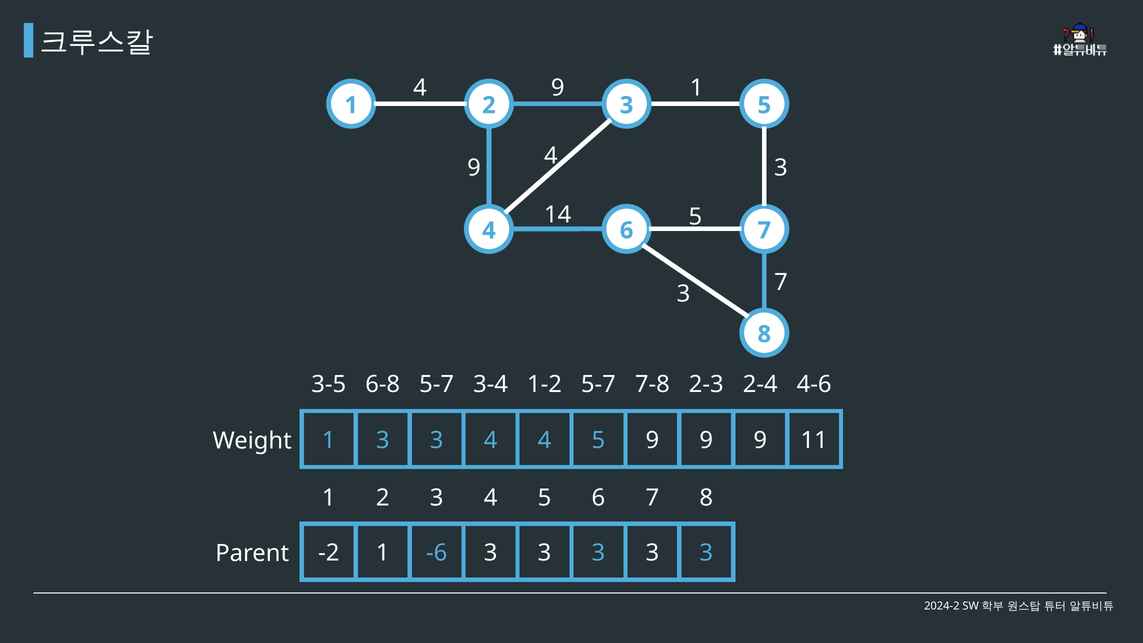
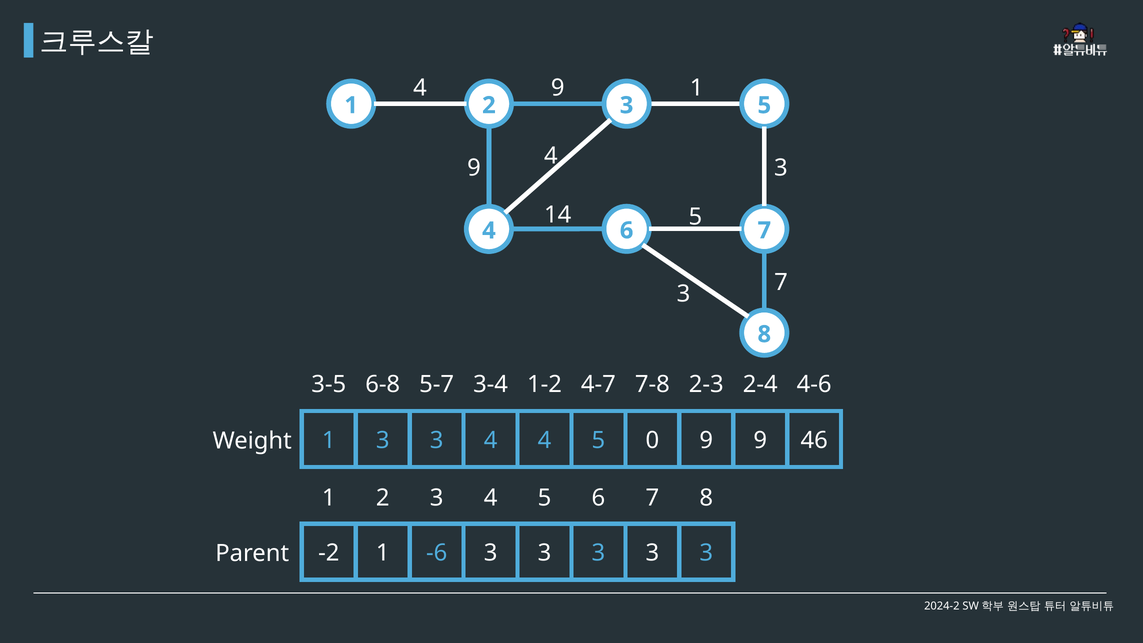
1-2 5-7: 5-7 -> 4-7
5 9: 9 -> 0
11: 11 -> 46
